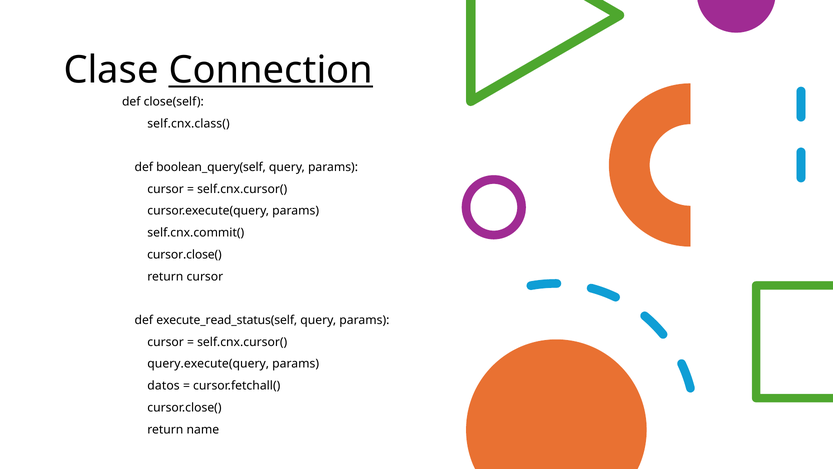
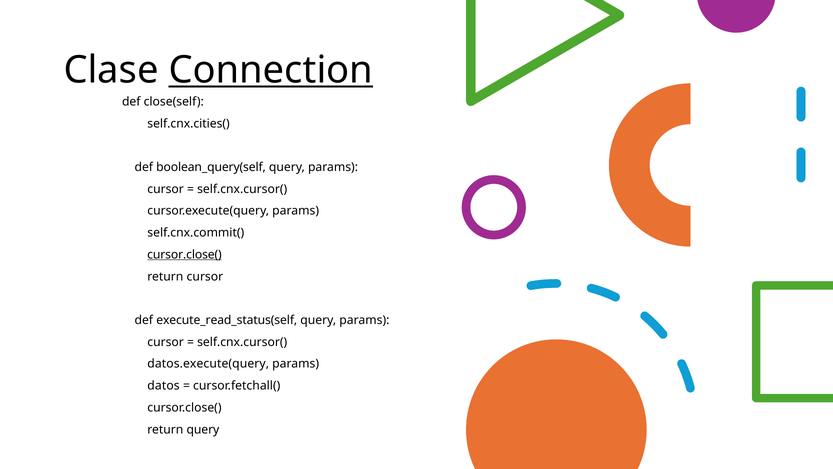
self.cnx.class(: self.cnx.class( -> self.cnx.cities(
cursor.close( at (184, 254) underline: none -> present
query.execute(query: query.execute(query -> datos.execute(query
return name: name -> query
